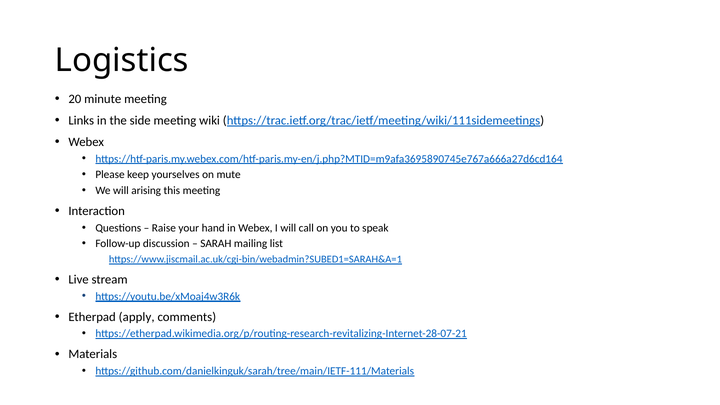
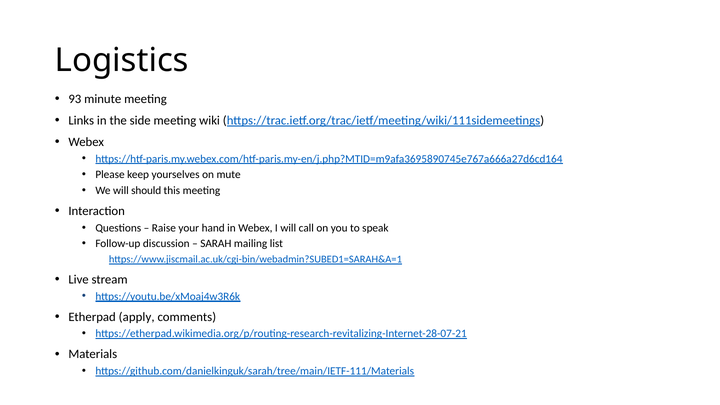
20: 20 -> 93
arising: arising -> should
